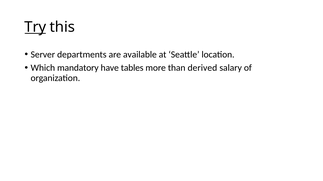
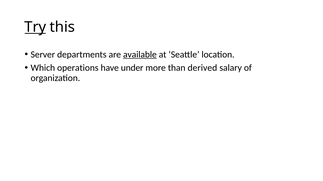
available underline: none -> present
mandatory: mandatory -> operations
tables: tables -> under
